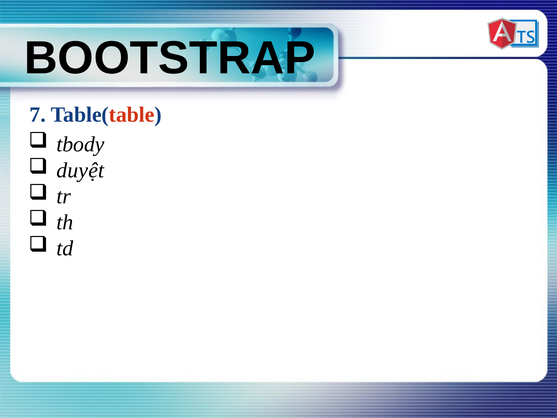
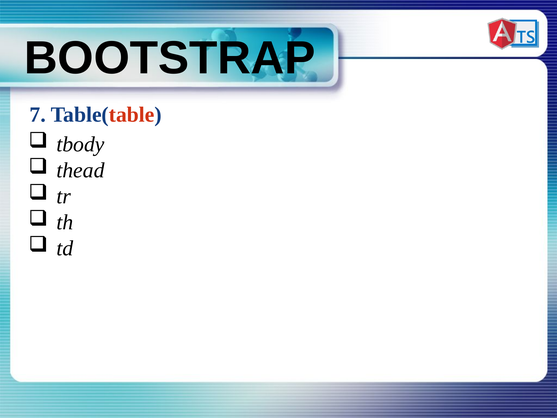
duyệt: duyệt -> thead
